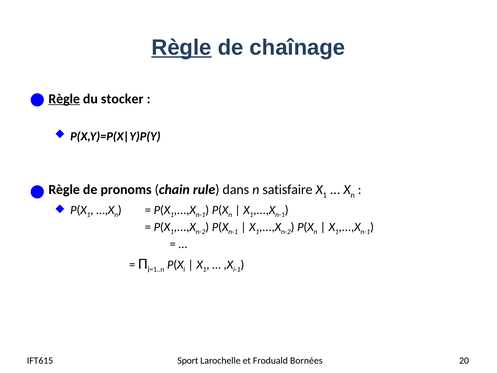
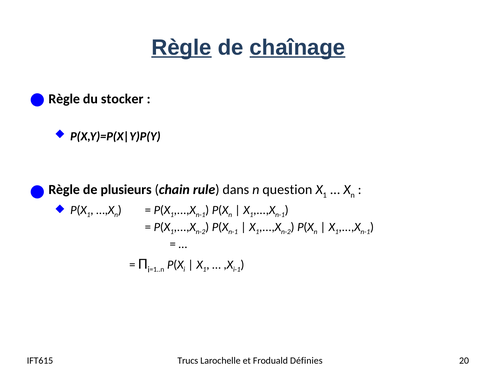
chaînage underline: none -> present
Règle at (64, 99) underline: present -> none
pronoms: pronoms -> plusieurs
satisfaire: satisfaire -> question
Sport: Sport -> Trucs
Bornées: Bornées -> Définies
